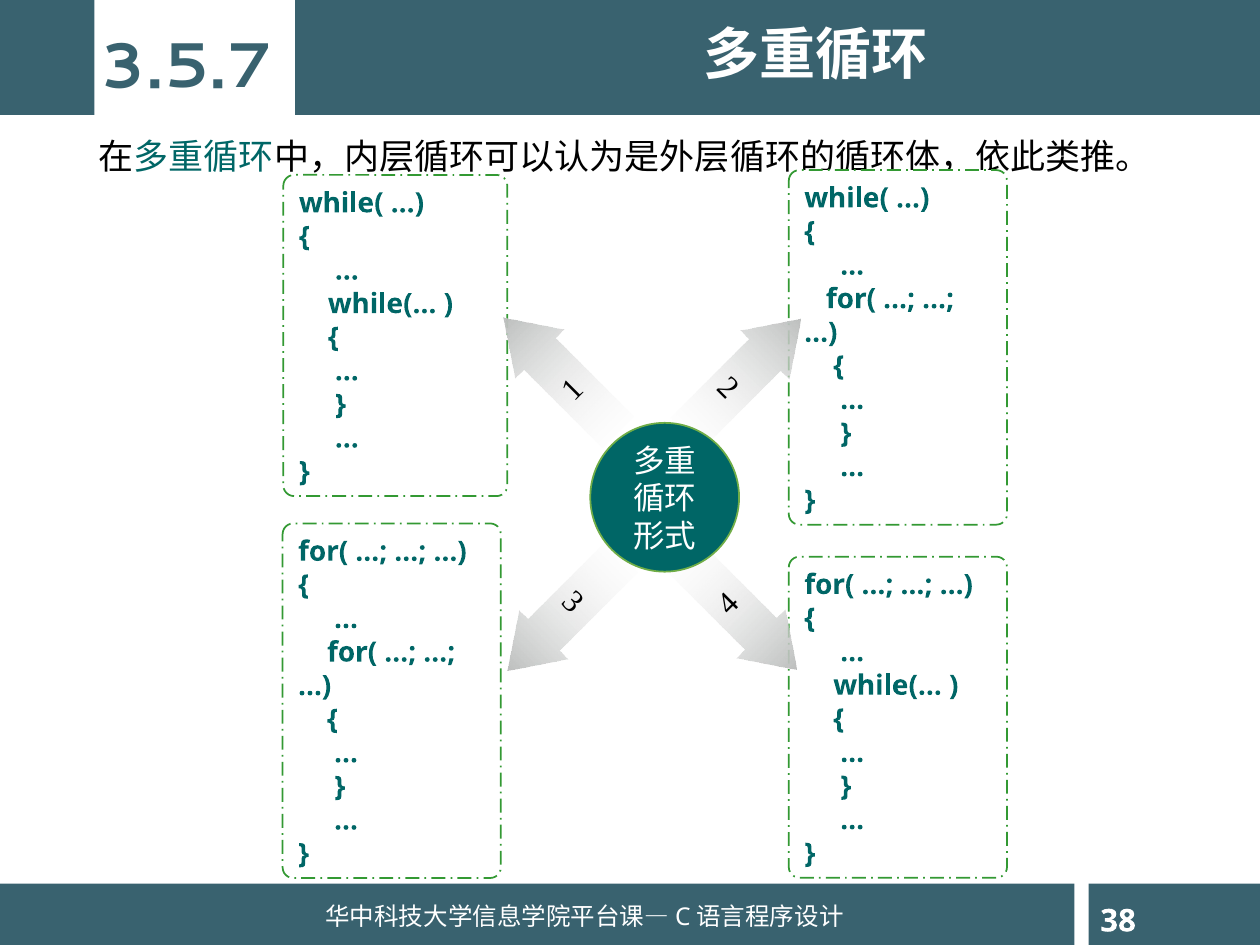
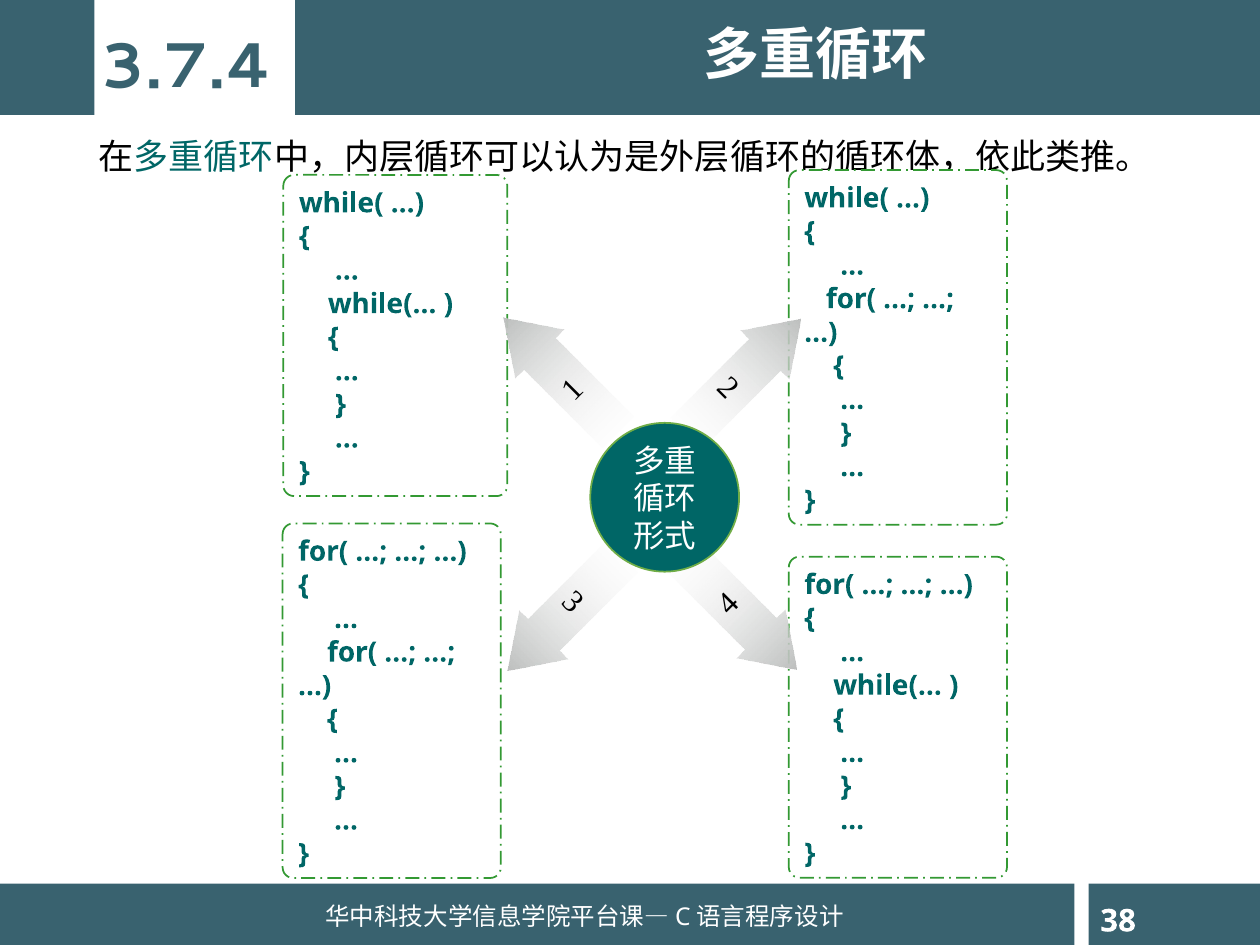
3.5.7: 3.5.7 -> 3.7.4
